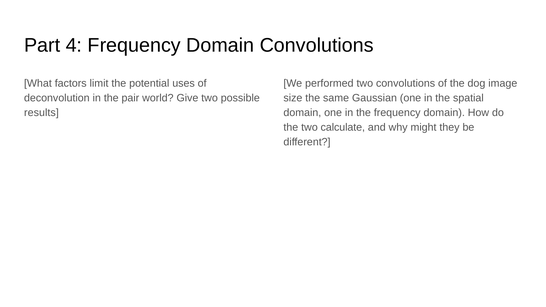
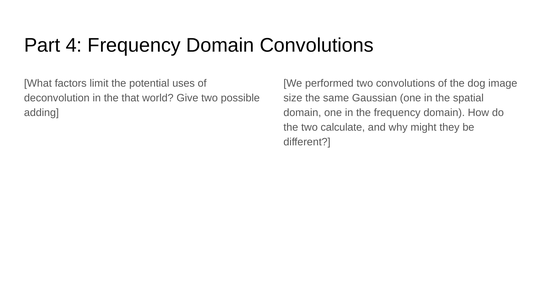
pair: pair -> that
results: results -> adding
